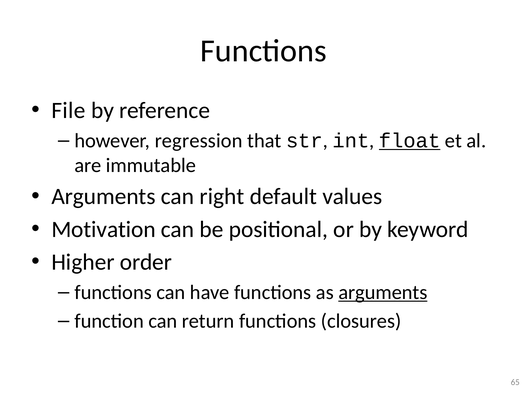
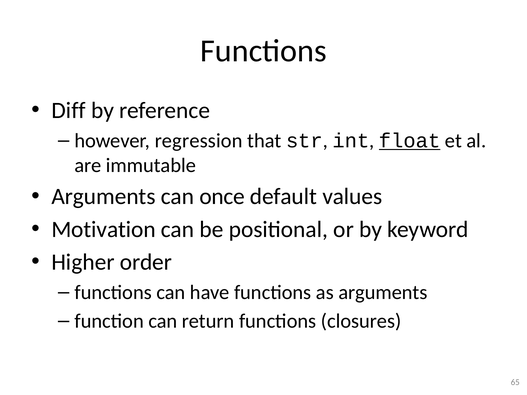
File: File -> Diff
right: right -> once
arguments at (383, 293) underline: present -> none
